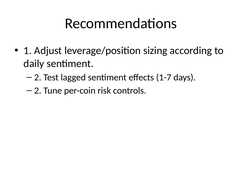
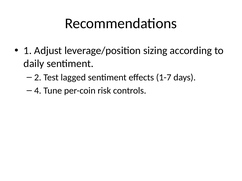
2 at (38, 91): 2 -> 4
